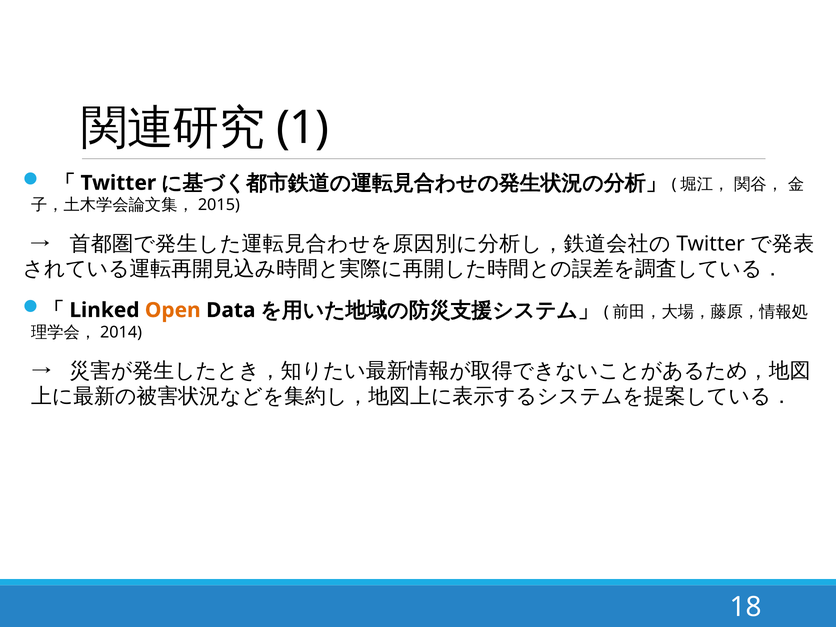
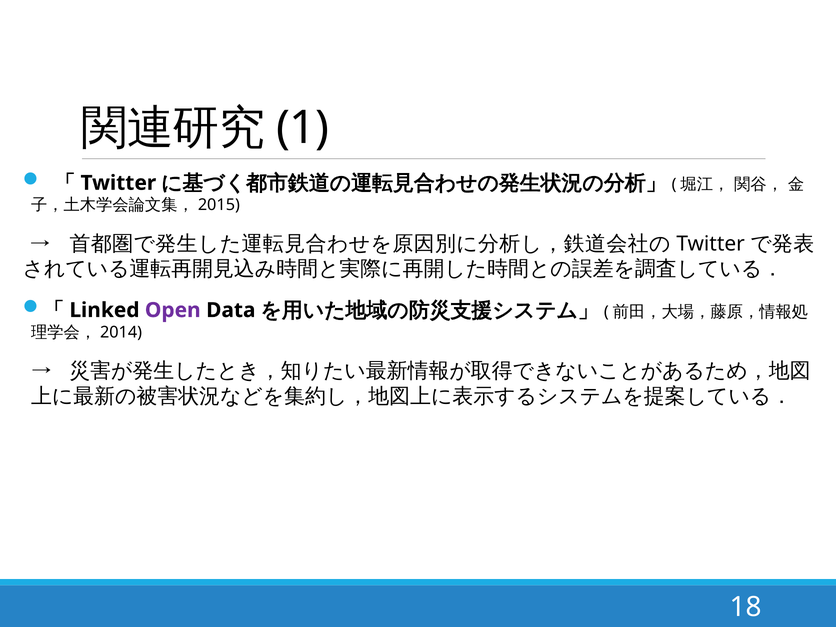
Open colour: orange -> purple
